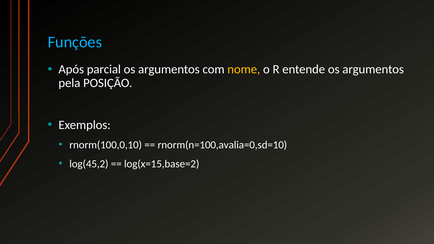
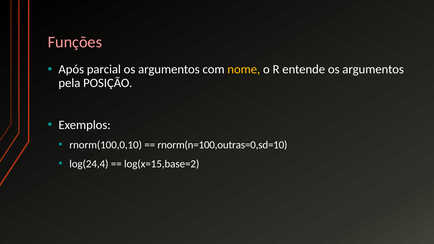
Funções colour: light blue -> pink
rnorm(n=100,avalia=0,sd=10: rnorm(n=100,avalia=0,sd=10 -> rnorm(n=100,outras=0,sd=10
log(45,2: log(45,2 -> log(24,4
